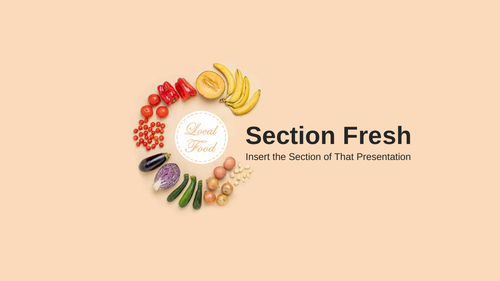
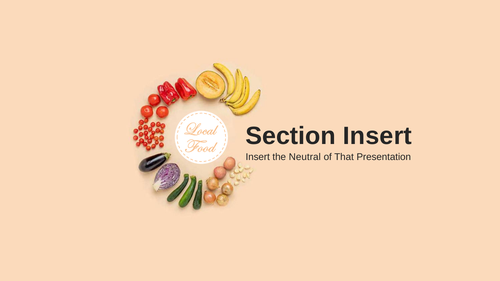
Section Fresh: Fresh -> Insert
the Section: Section -> Neutral
